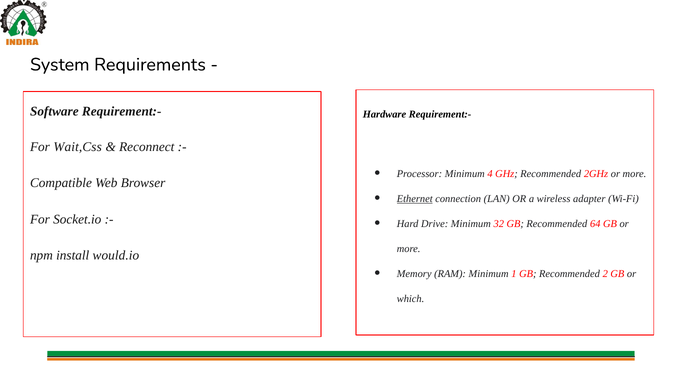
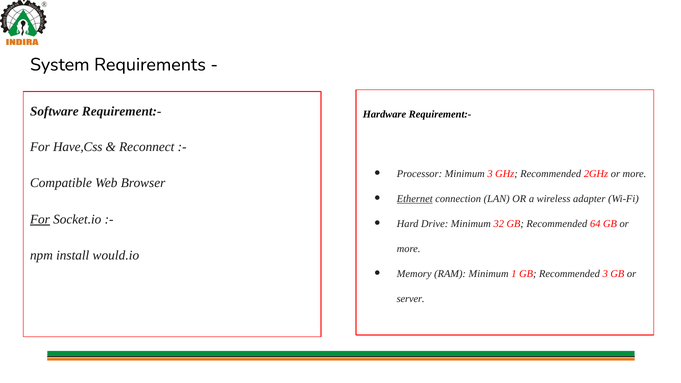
Wait,Css: Wait,Css -> Have,Css
Minimum 4: 4 -> 3
For at (40, 219) underline: none -> present
Recommended 2: 2 -> 3
which: which -> server
